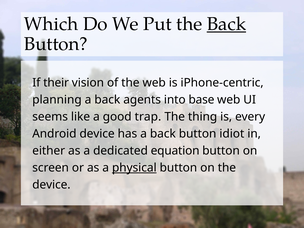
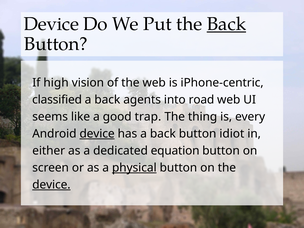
Which at (51, 24): Which -> Device
their: their -> high
planning: planning -> classified
base: base -> road
device at (97, 134) underline: none -> present
device at (51, 185) underline: none -> present
